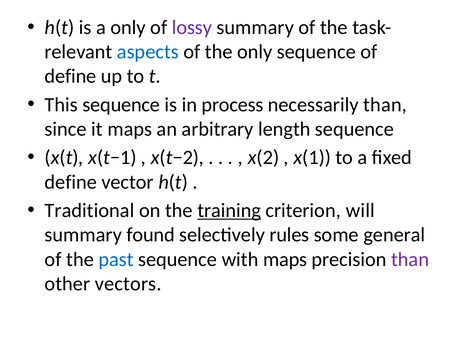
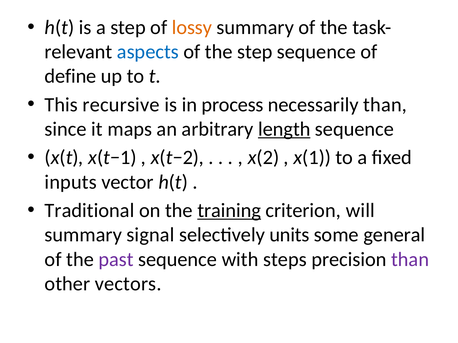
a only: only -> step
lossy colour: purple -> orange
the only: only -> step
This sequence: sequence -> recursive
length underline: none -> present
define at (71, 182): define -> inputs
found: found -> signal
rules: rules -> units
past colour: blue -> purple
with maps: maps -> steps
